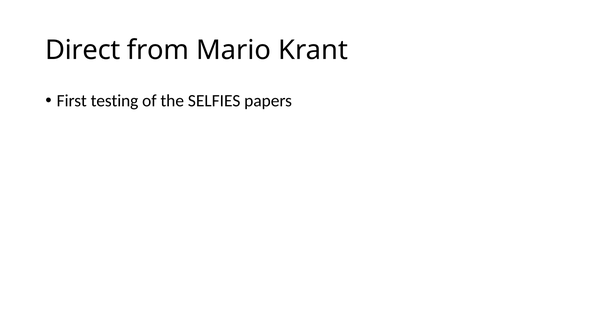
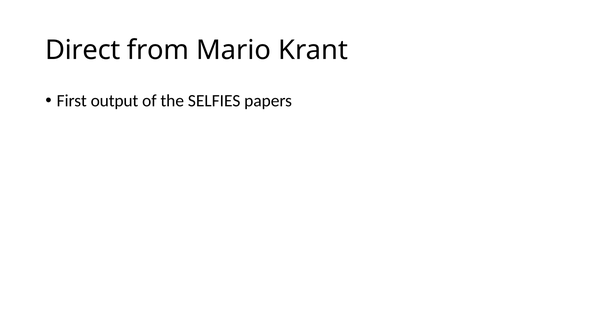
testing: testing -> output
